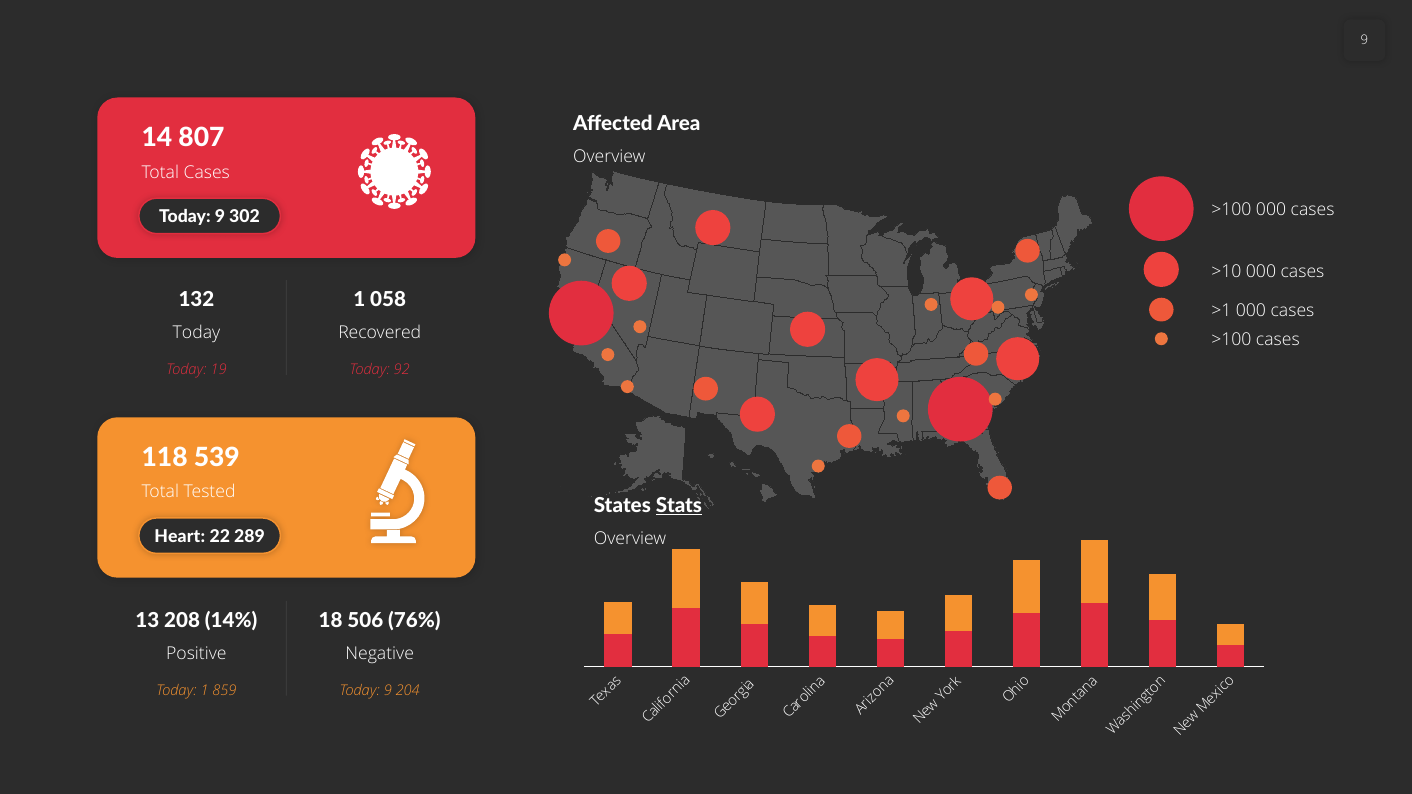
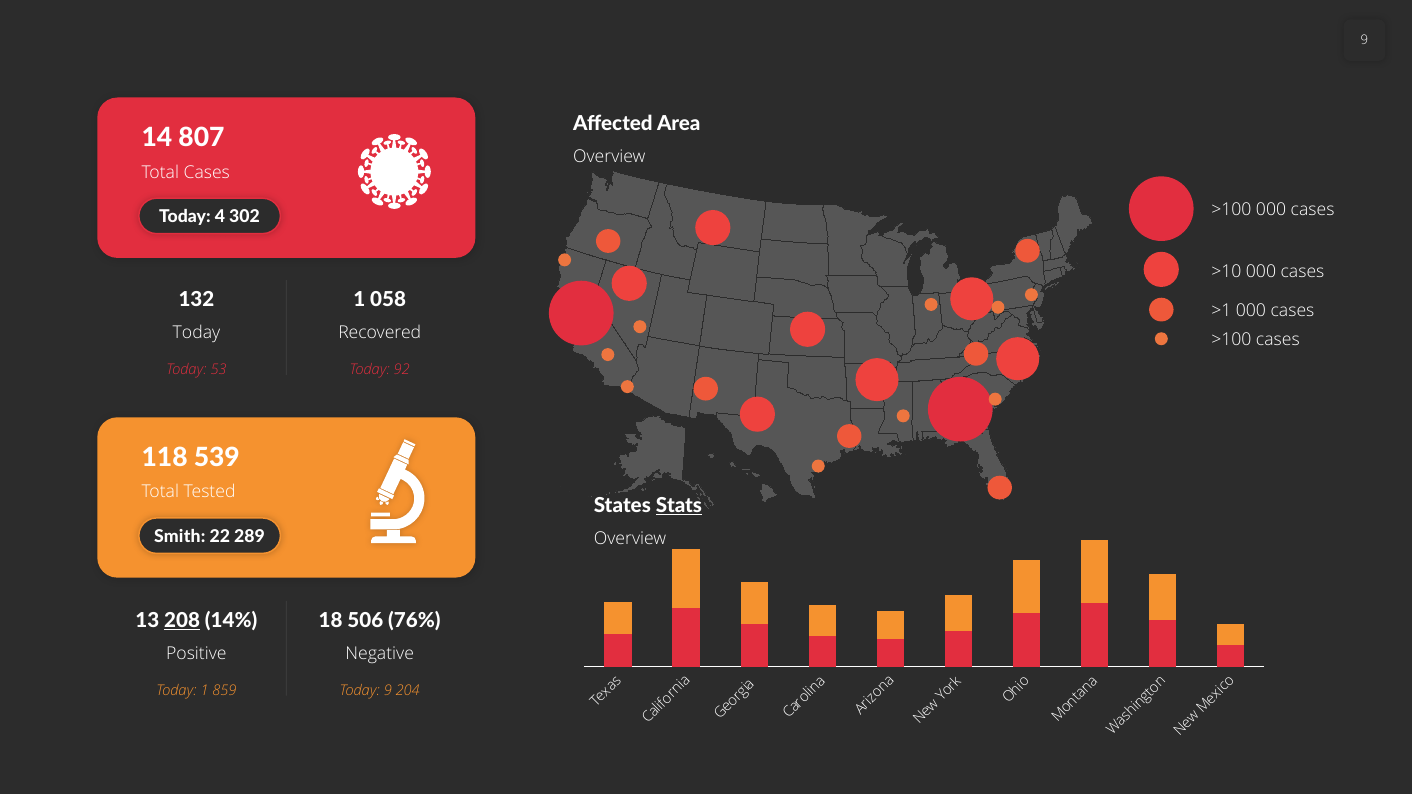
9 at (220, 217): 9 -> 4
19: 19 -> 53
Heart: Heart -> Smith
208 underline: none -> present
